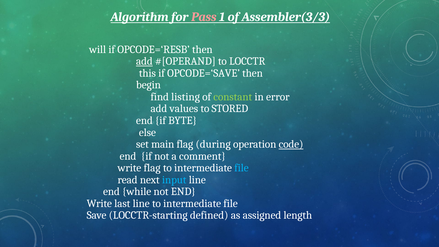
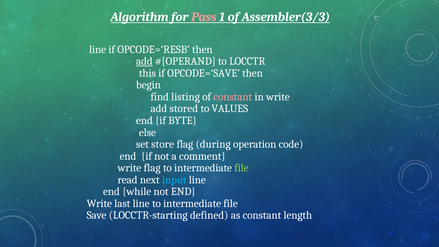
will at (98, 49): will -> line
constant at (233, 97) colour: light green -> pink
in error: error -> write
values: values -> stored
STORED: STORED -> VALUES
main: main -> store
code underline: present -> none
file at (241, 168) colour: light blue -> light green
as assigned: assigned -> constant
